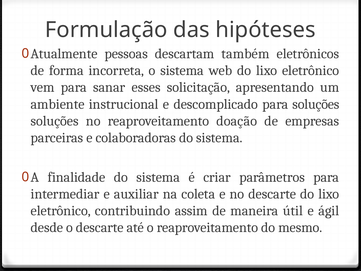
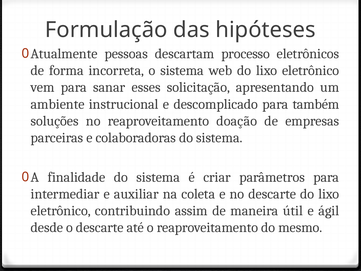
também: também -> processo
para soluções: soluções -> também
